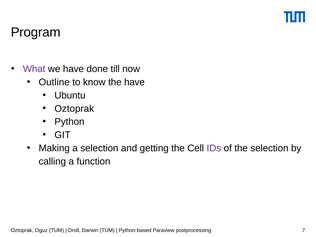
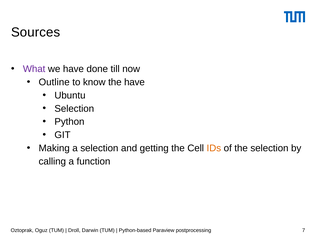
Program: Program -> Sources
Oztoprak at (74, 109): Oztoprak -> Selection
IDs colour: purple -> orange
